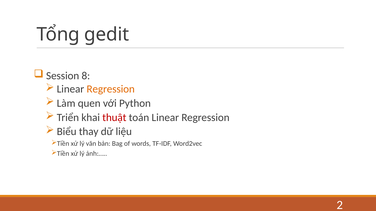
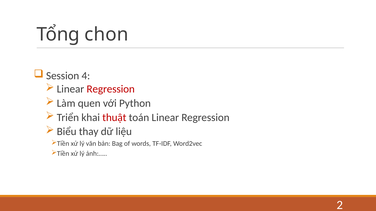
gedit: gedit -> chọn
8: 8 -> 4
Regression at (111, 89) colour: orange -> red
